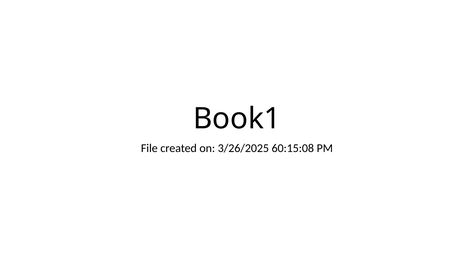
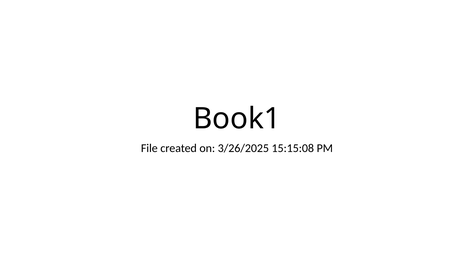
60:15:08: 60:15:08 -> 15:15:08
